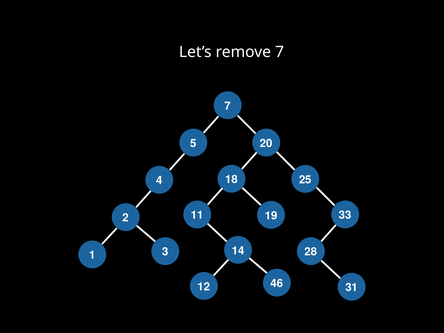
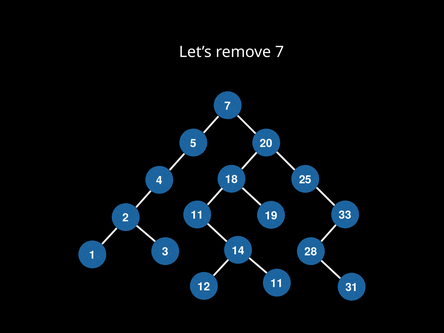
46 at (277, 283): 46 -> 11
